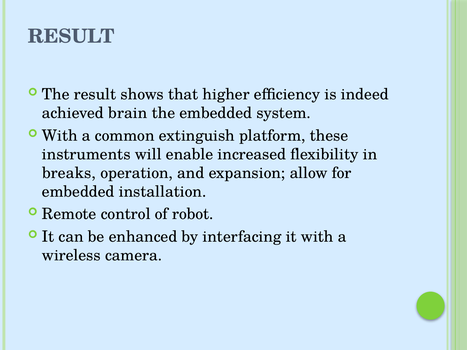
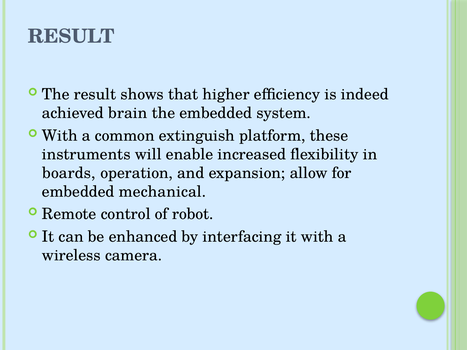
breaks: breaks -> boards
installation: installation -> mechanical
